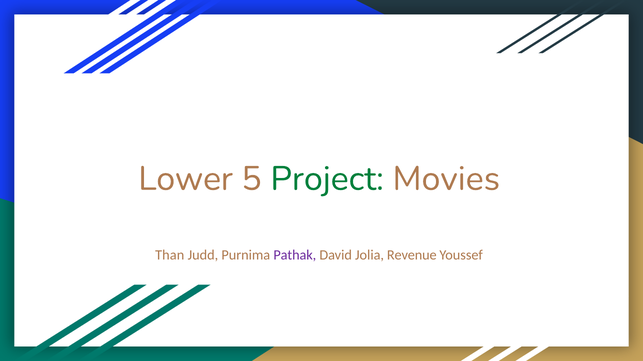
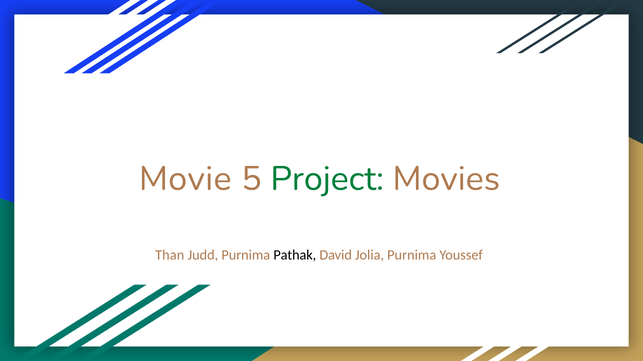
Lower: Lower -> Movie
Pathak colour: purple -> black
Jolia Revenue: Revenue -> Purnima
